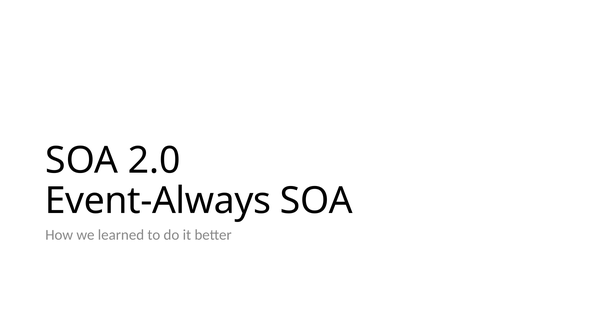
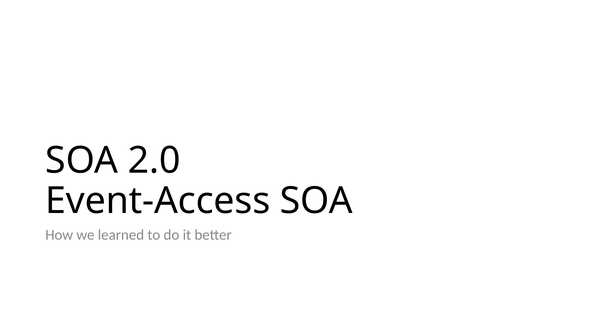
Event-Always: Event-Always -> Event-Access
